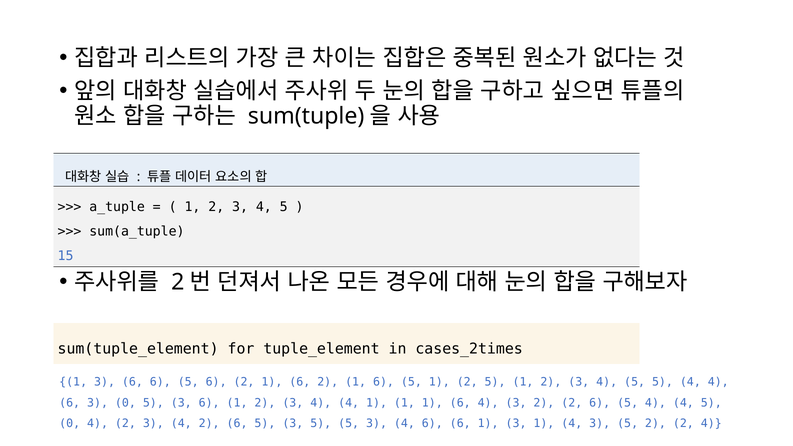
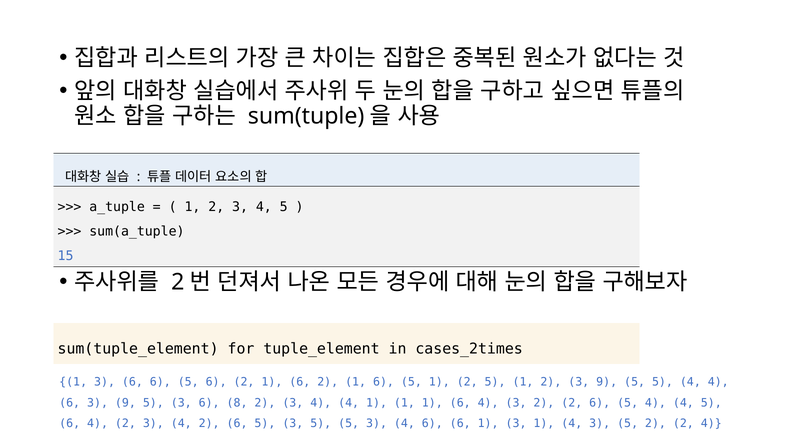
4 at (607, 382): 4 -> 9
6 3 0: 0 -> 9
3 6 1: 1 -> 8
0 at (70, 424): 0 -> 6
